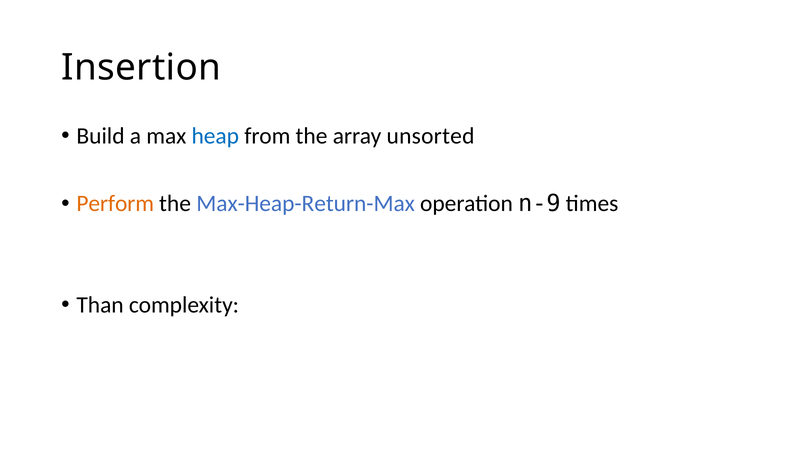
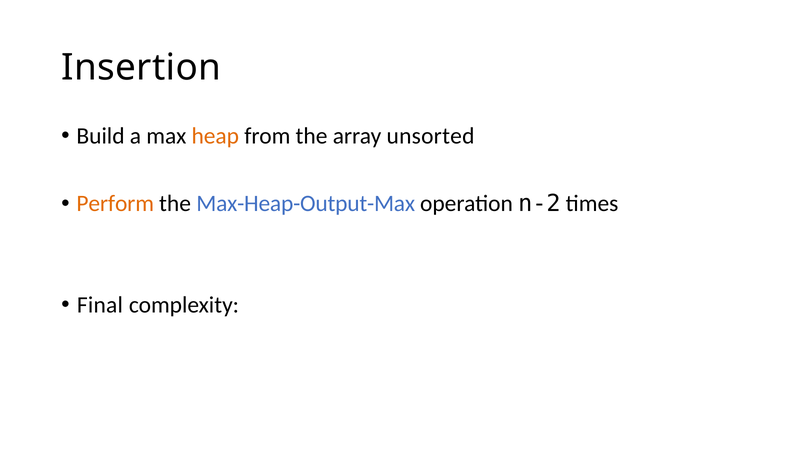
heap colour: blue -> orange
Max-Heap-Return-Max: Max-Heap-Return-Max -> Max-Heap-Output-Max
n-9: n-9 -> n-2
Than: Than -> Final
